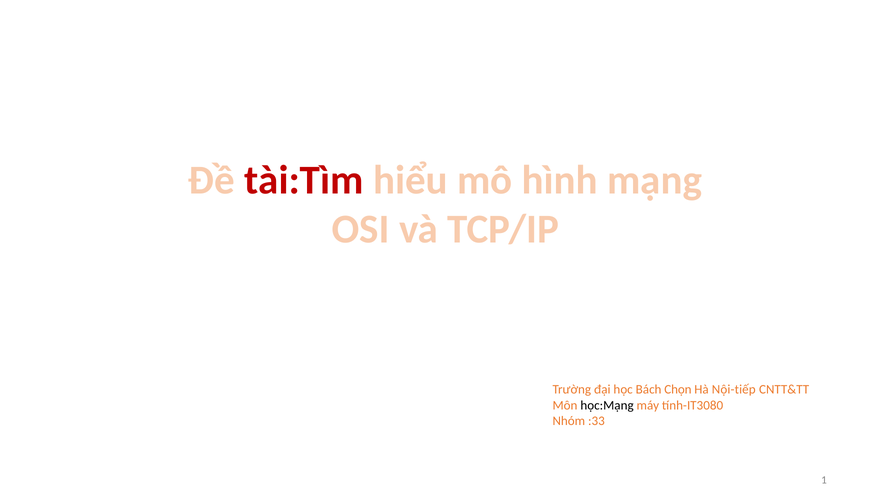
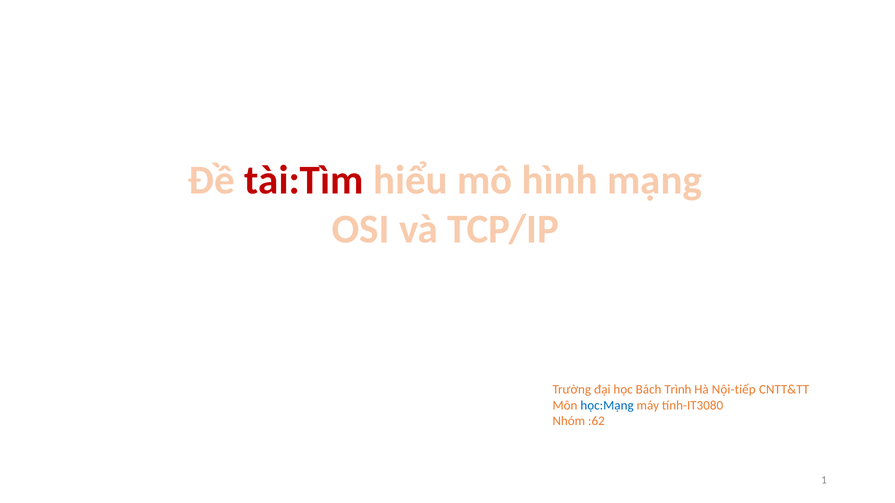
Chọn: Chọn -> Trình
học:Mạng colour: black -> blue
:33: :33 -> :62
